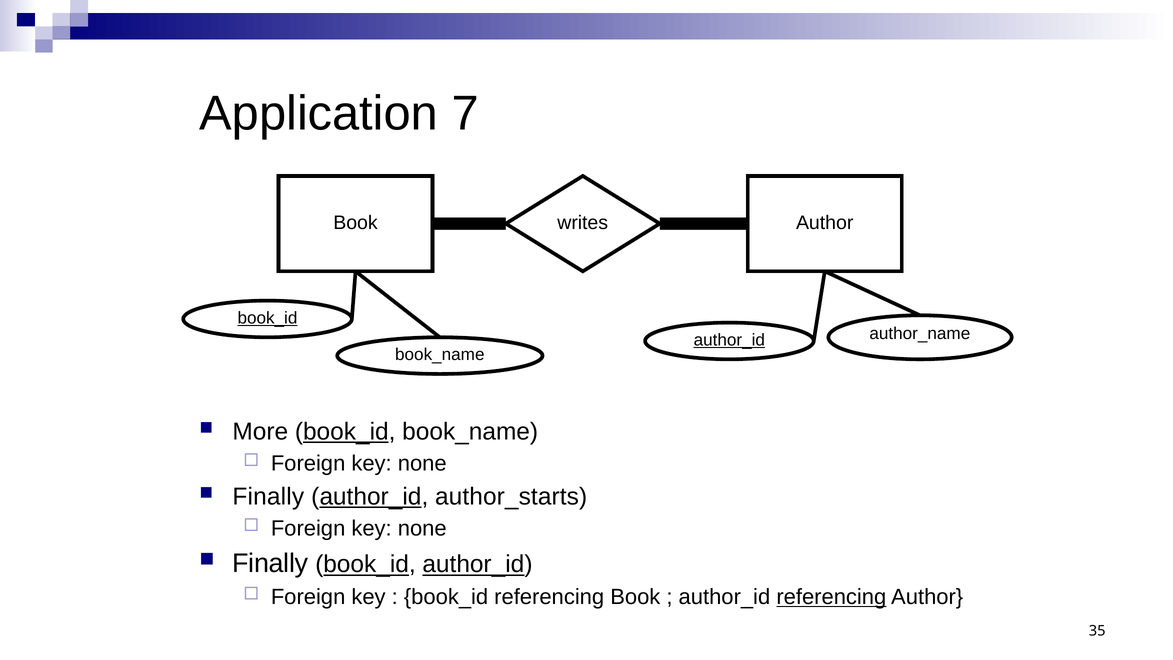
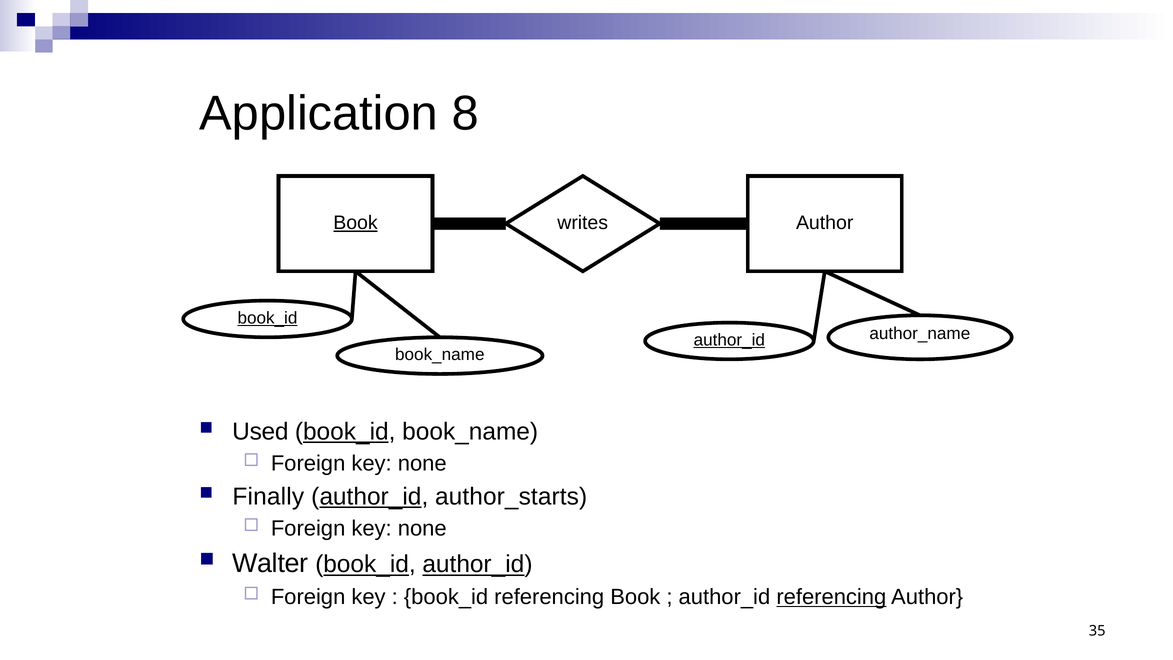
7: 7 -> 8
Book at (355, 223) underline: none -> present
More: More -> Used
Finally at (270, 563): Finally -> Walter
